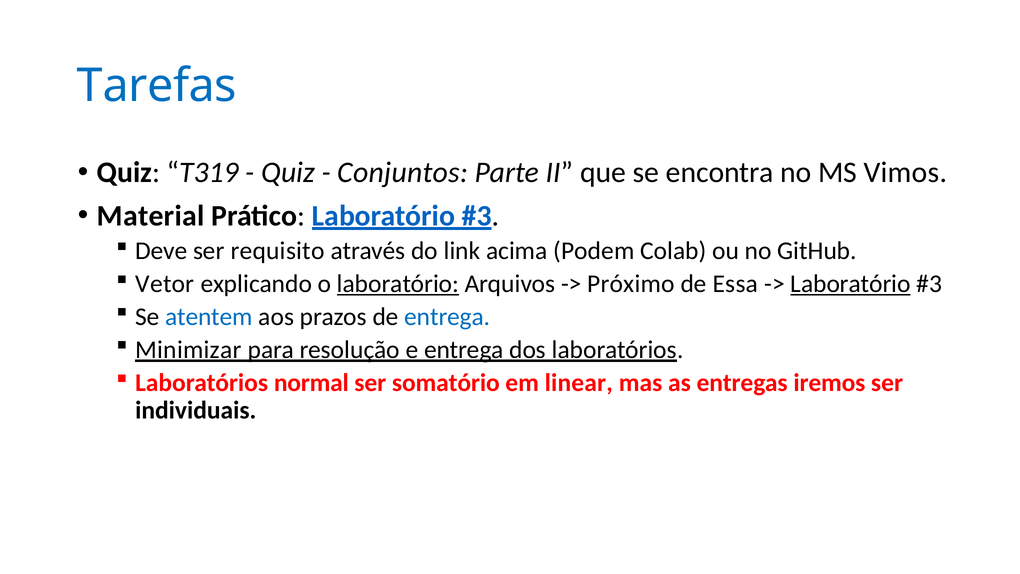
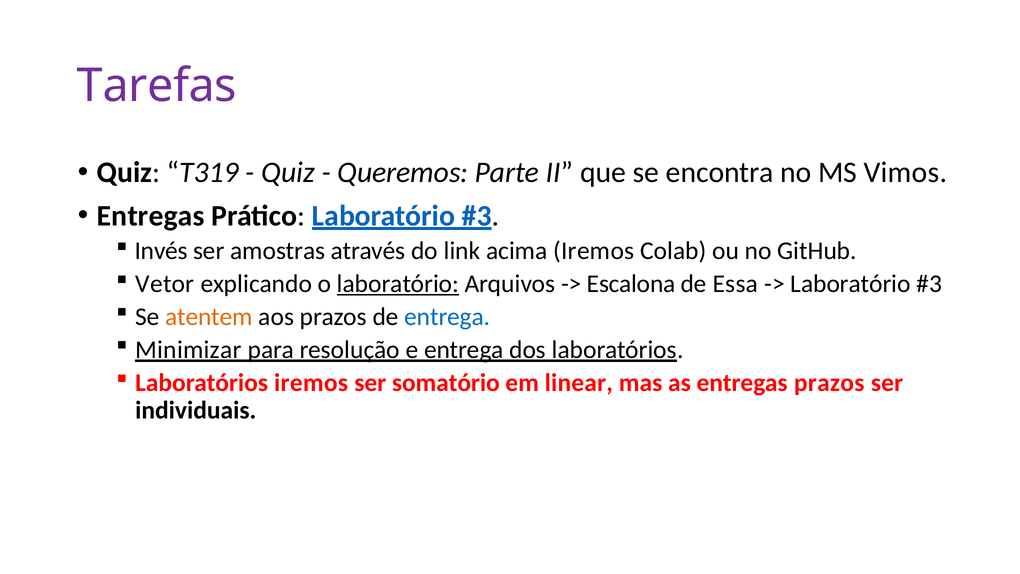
Tarefas colour: blue -> purple
Conjuntos: Conjuntos -> Queremos
Material at (151, 216): Material -> Entregas
Deve: Deve -> Invés
requisito: requisito -> amostras
acima Podem: Podem -> Iremos
Próximo: Próximo -> Escalona
Laboratório at (851, 284) underline: present -> none
atentem colour: blue -> orange
Laboratórios normal: normal -> iremos
entregas iremos: iremos -> prazos
